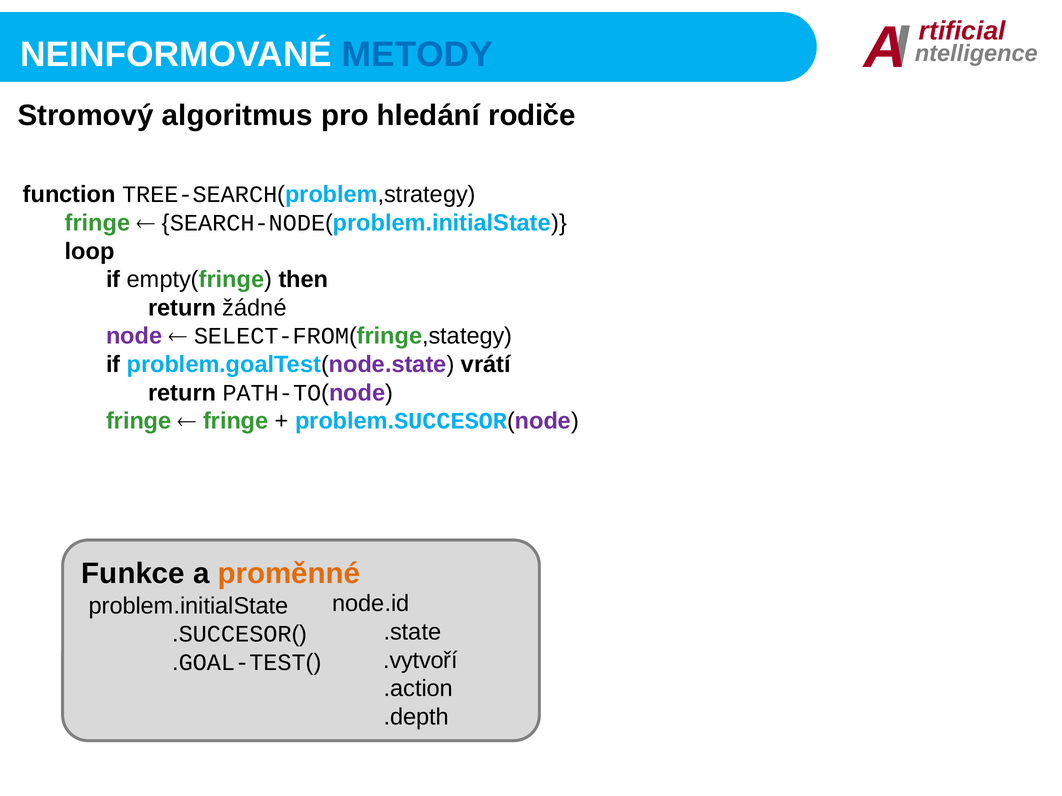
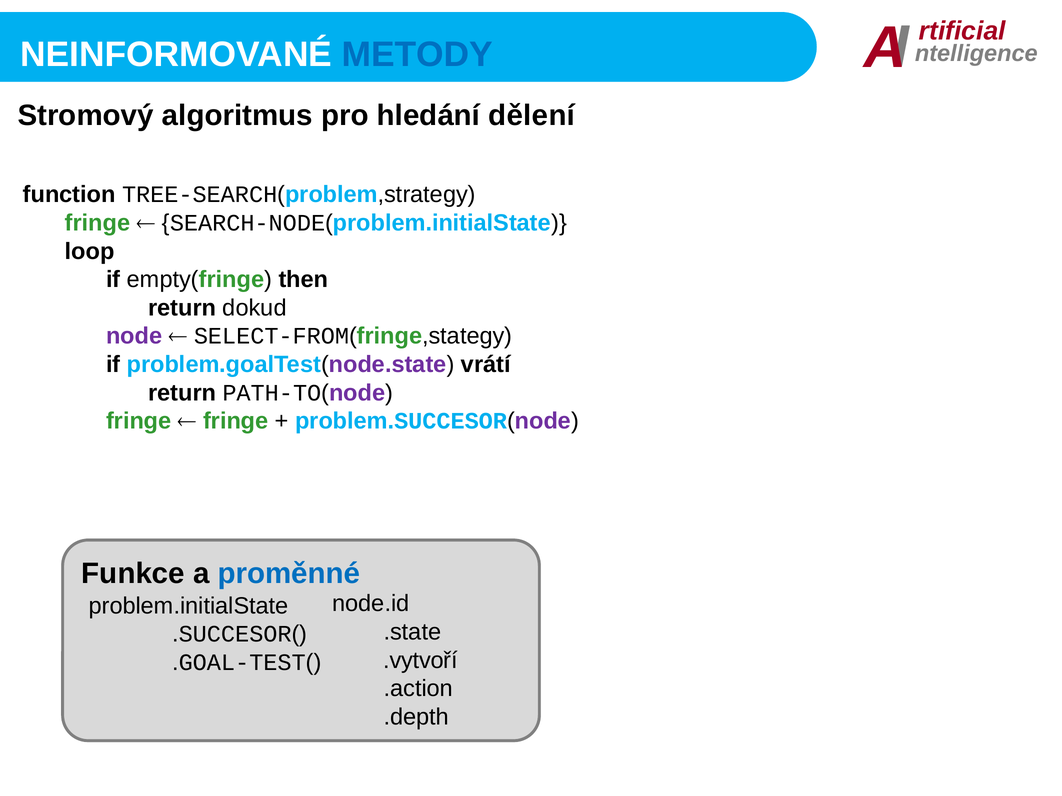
rodiče: rodiče -> dělení
žádné: žádné -> dokud
proměnné colour: orange -> blue
